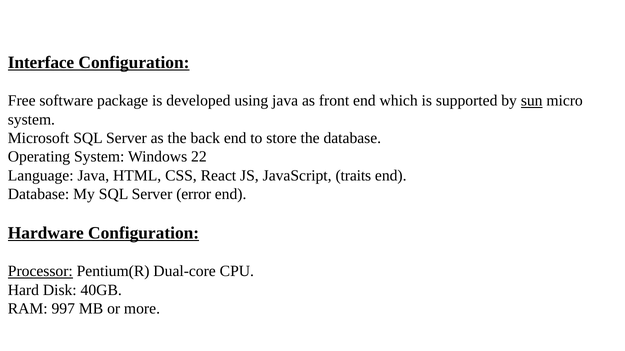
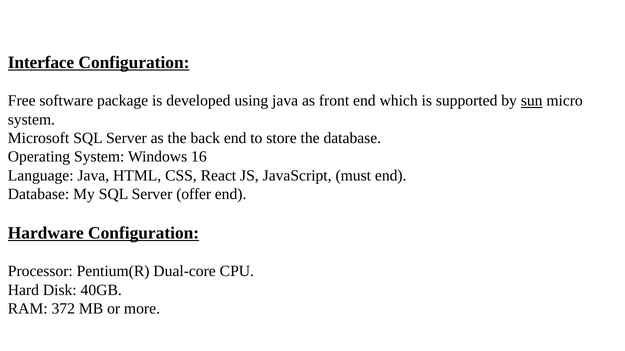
22: 22 -> 16
traits: traits -> must
error: error -> offer
Processor underline: present -> none
997: 997 -> 372
